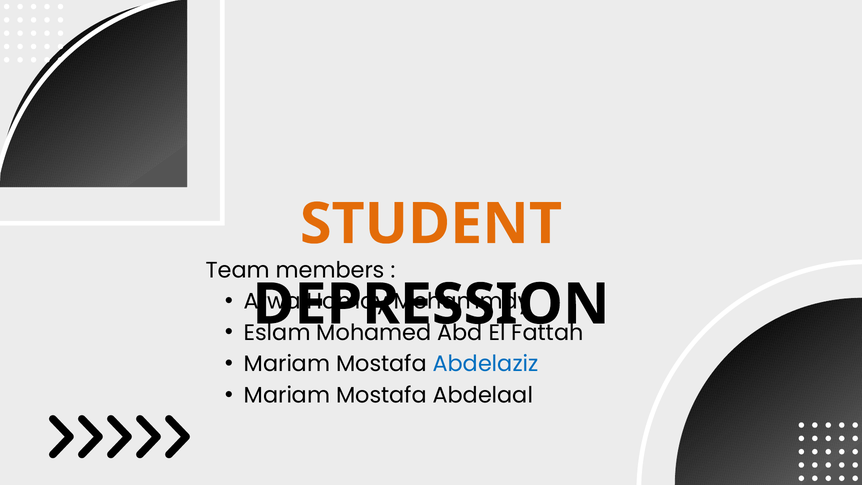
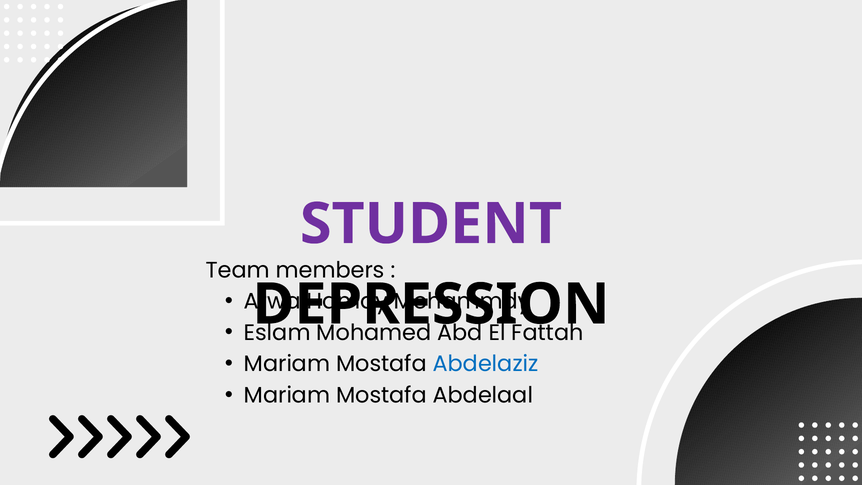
STUDENT colour: orange -> purple
